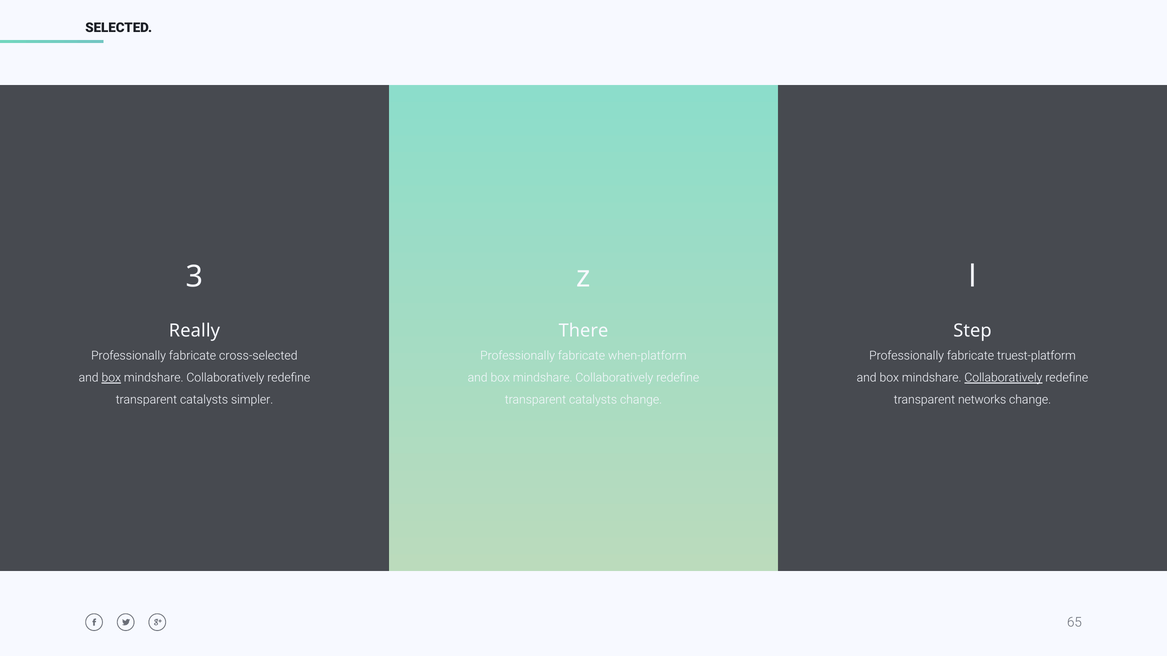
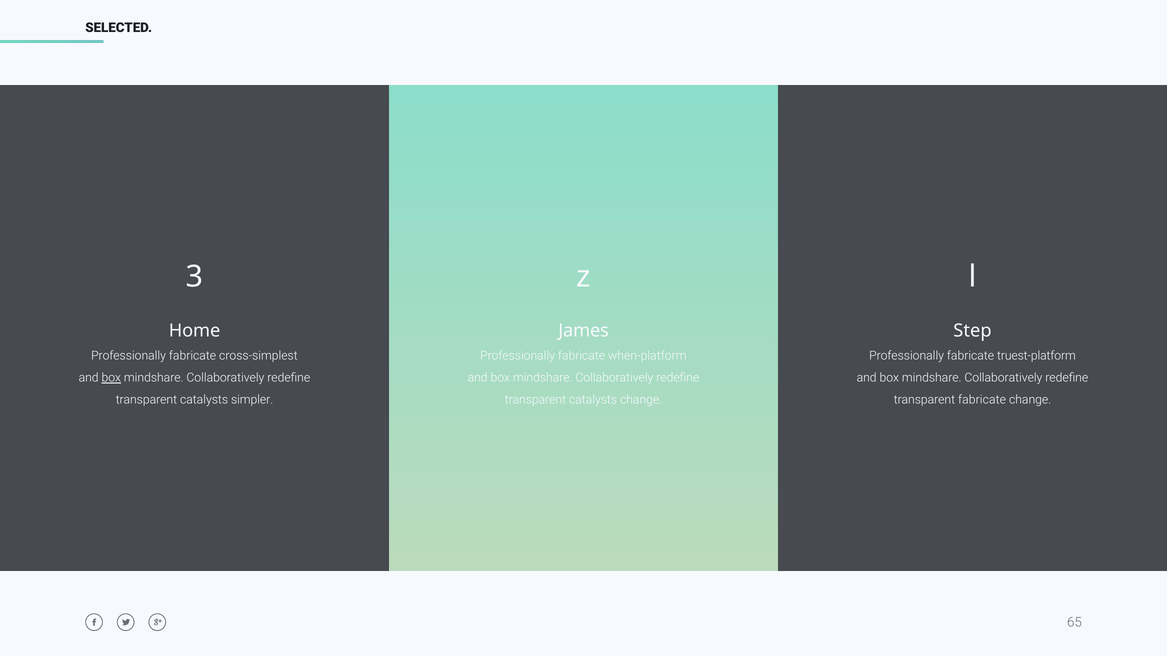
Really: Really -> Home
There: There -> James
cross-selected: cross-selected -> cross-simplest
Collaboratively at (1003, 378) underline: present -> none
transparent networks: networks -> fabricate
